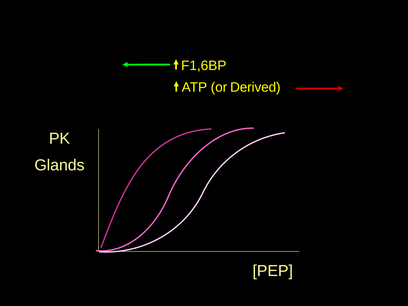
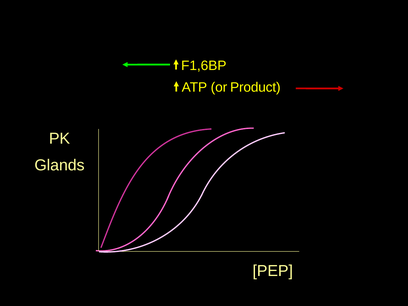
Derived: Derived -> Product
